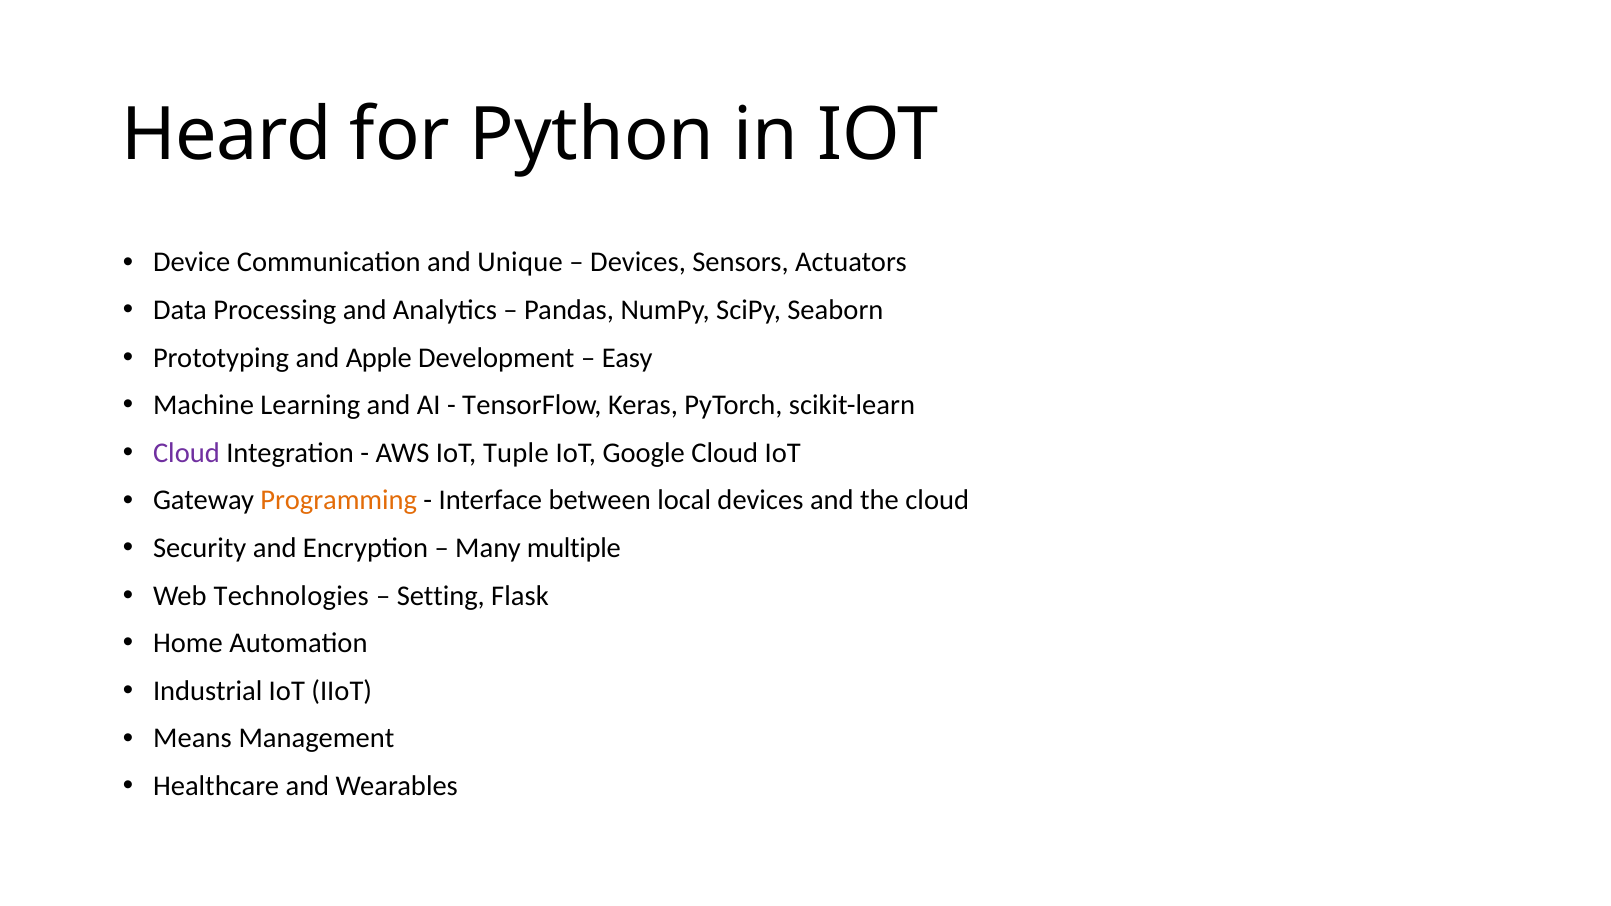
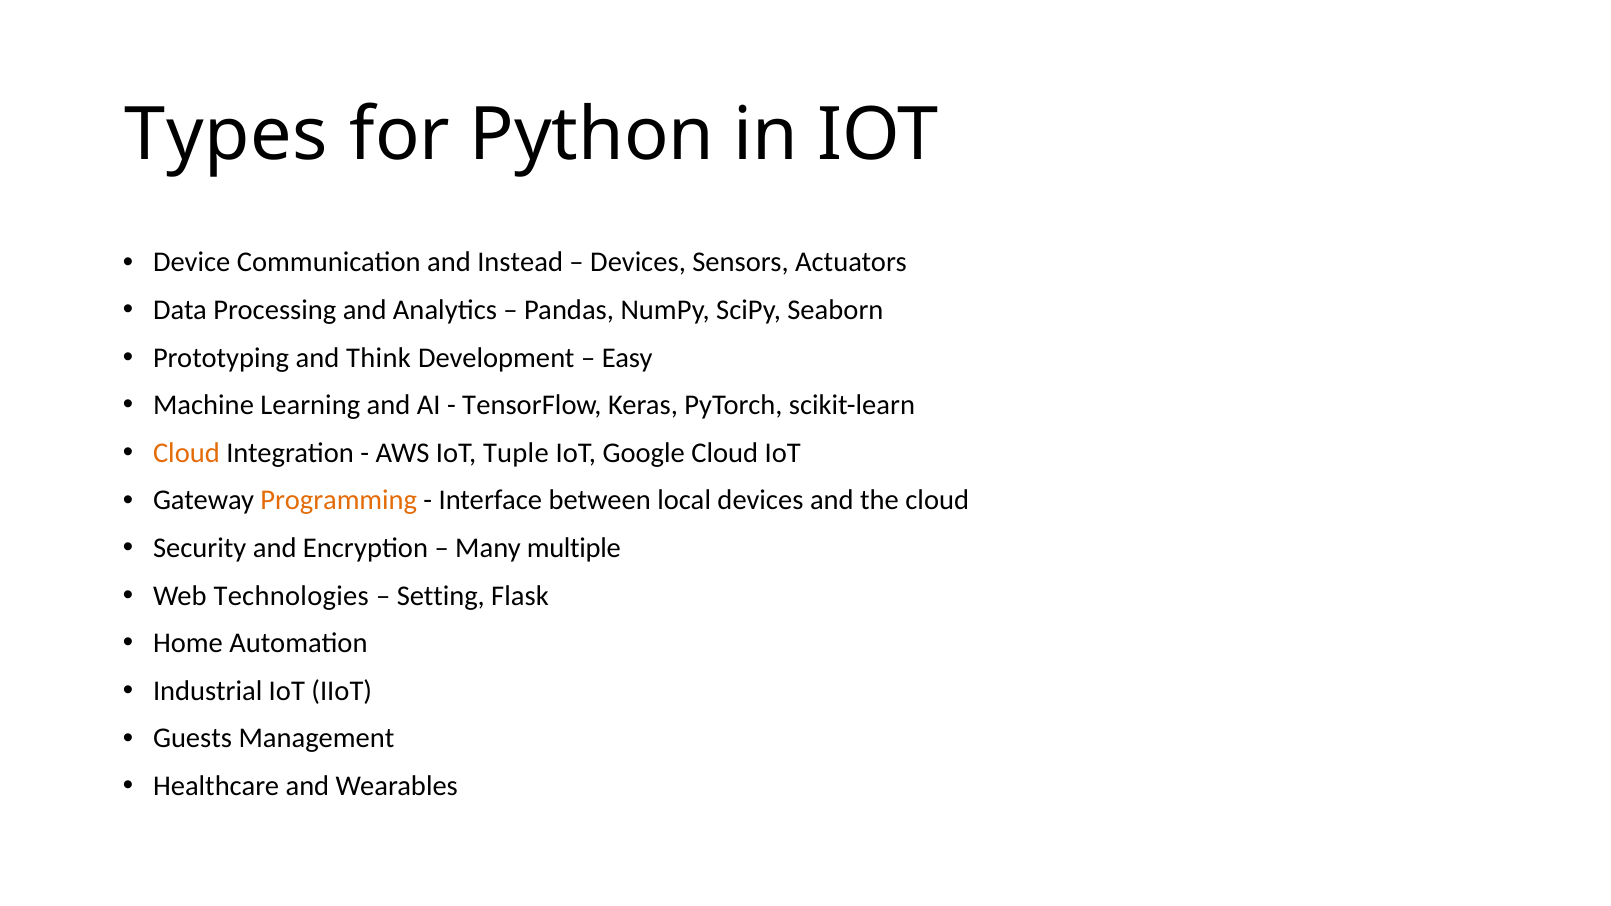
Heard: Heard -> Types
Unique: Unique -> Instead
Apple: Apple -> Think
Cloud at (186, 453) colour: purple -> orange
Means: Means -> Guests
